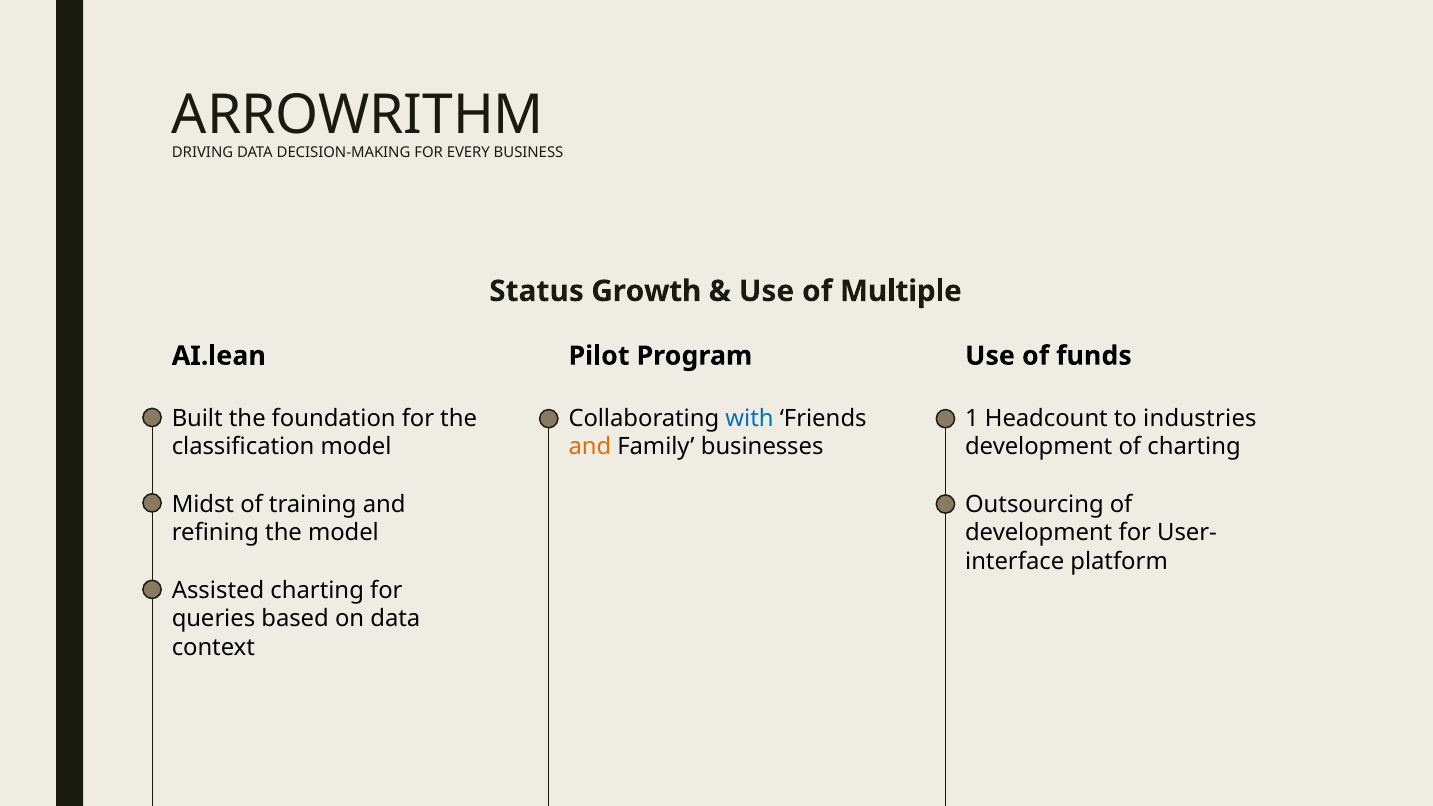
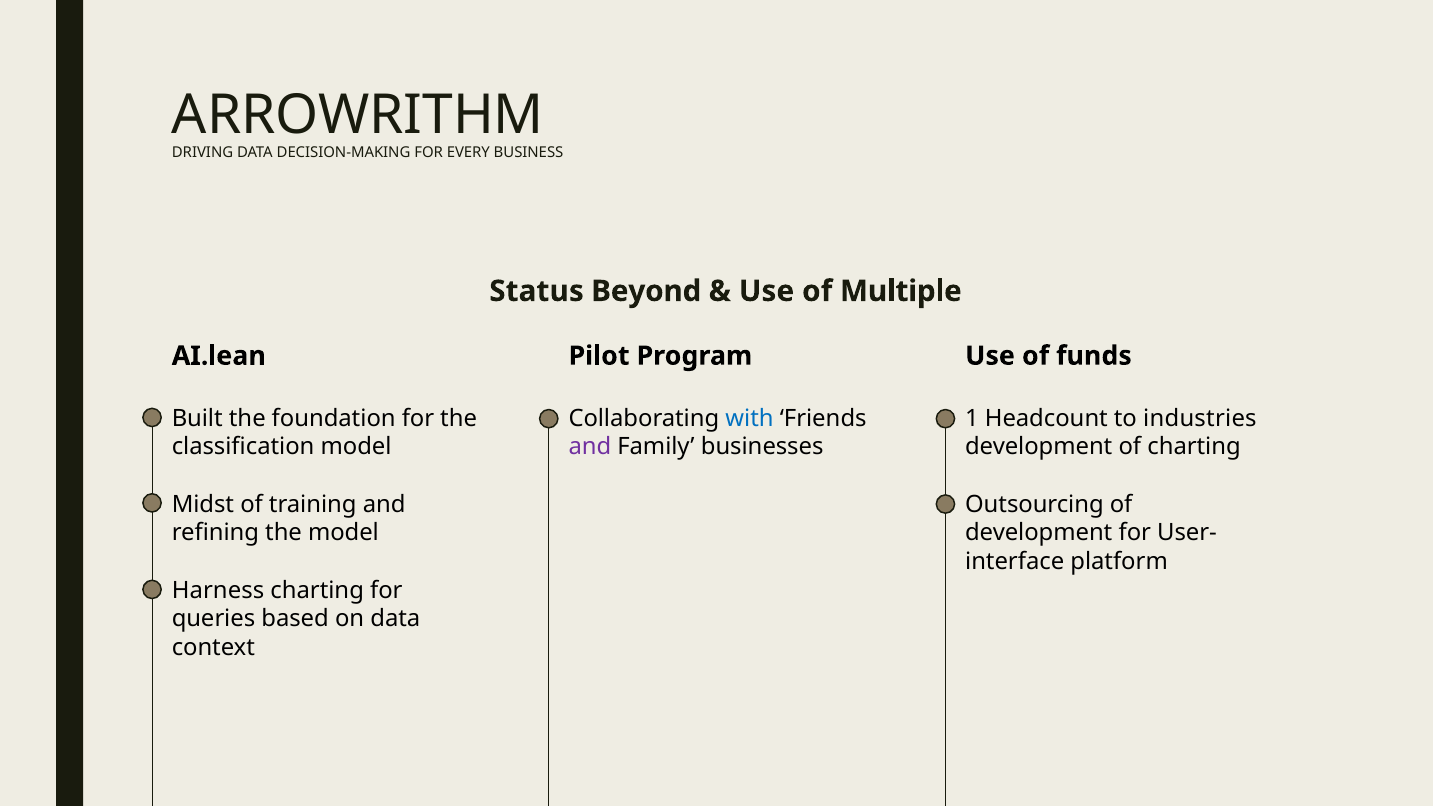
Growth: Growth -> Beyond
and at (590, 447) colour: orange -> purple
Assisted: Assisted -> Harness
